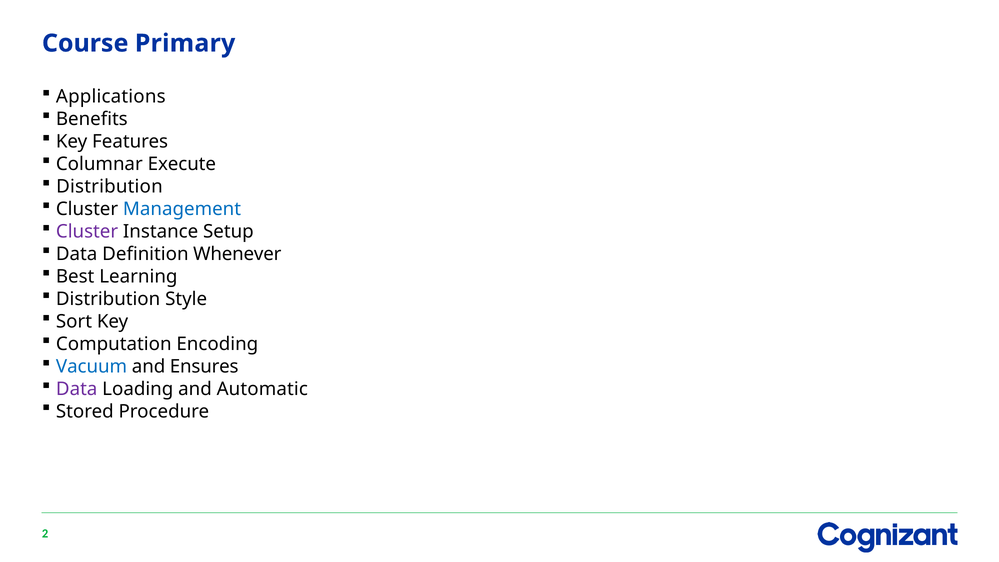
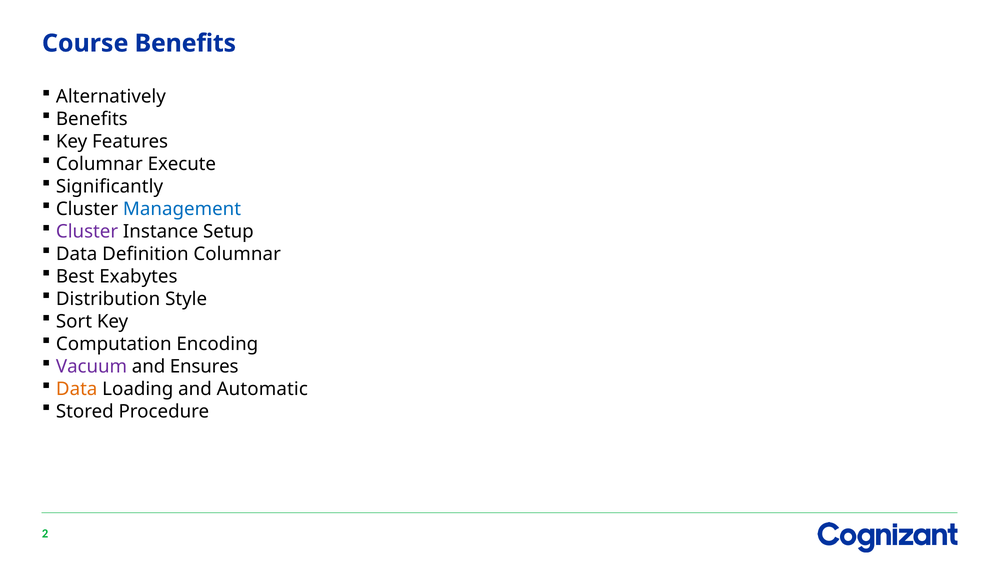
Course Primary: Primary -> Benefits
Applications: Applications -> Alternatively
Distribution at (109, 187): Distribution -> Significantly
Definition Whenever: Whenever -> Columnar
Learning: Learning -> Exabytes
Vacuum colour: blue -> purple
Data at (77, 389) colour: purple -> orange
